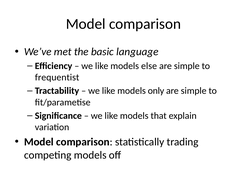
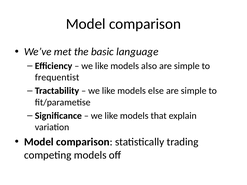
else: else -> also
only: only -> else
